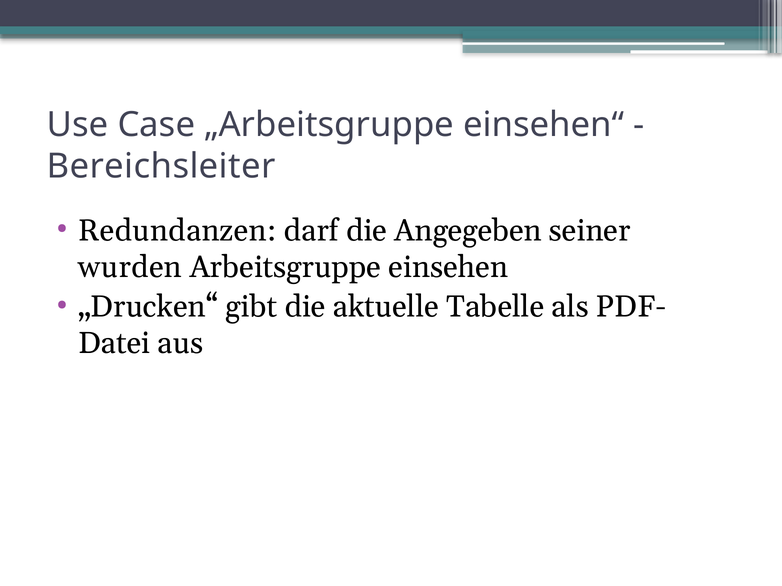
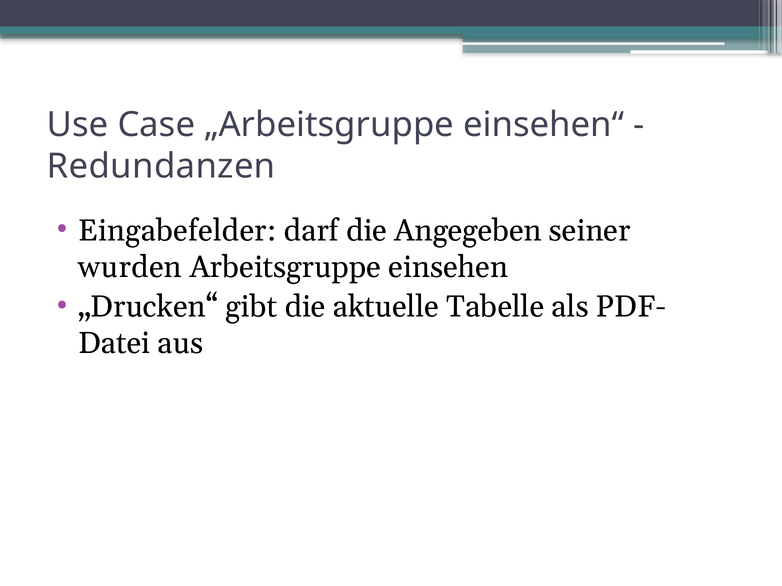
Bereichsleiter: Bereichsleiter -> Redundanzen
Redundanzen: Redundanzen -> Eingabefelder
